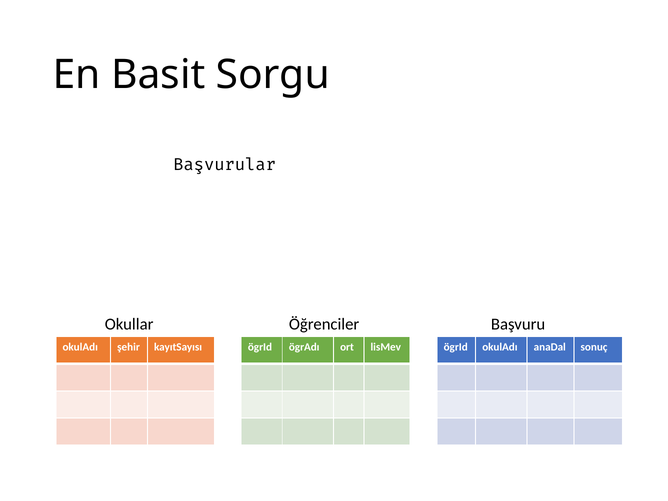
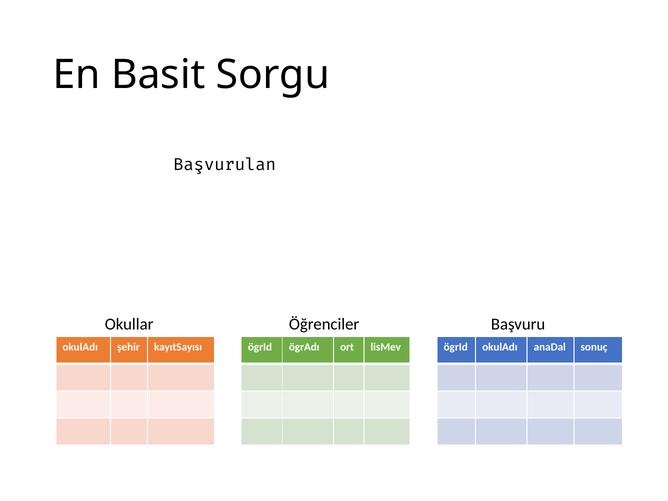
Başvurular: Başvurular -> Başvurulan
